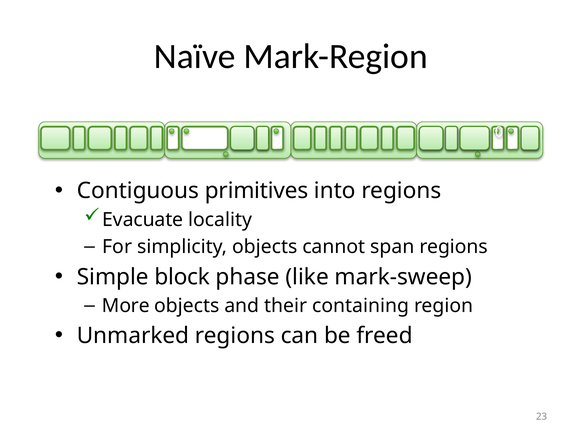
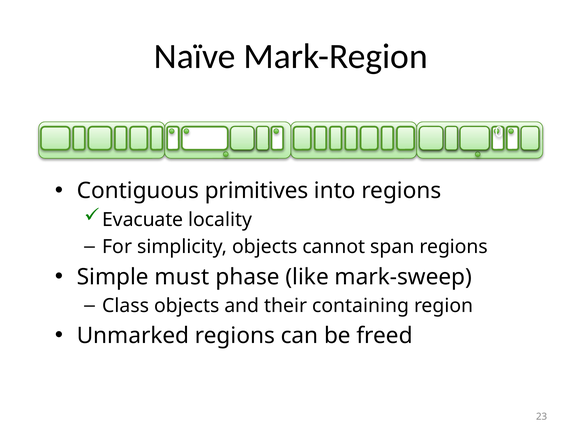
block: block -> must
More: More -> Class
